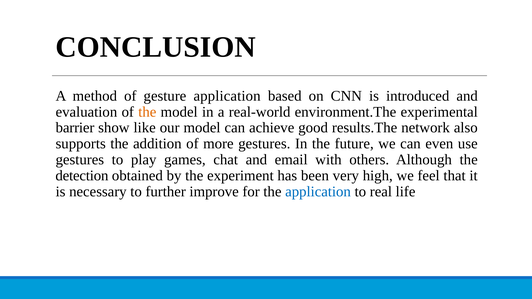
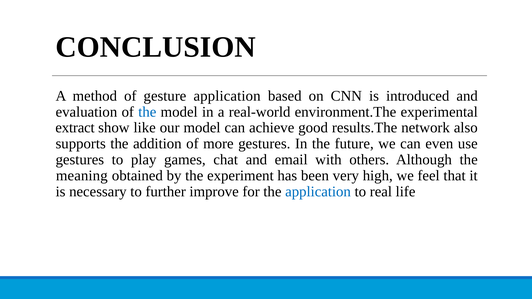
the at (147, 112) colour: orange -> blue
barrier: barrier -> extract
detection: detection -> meaning
